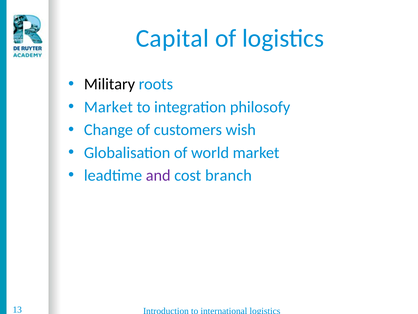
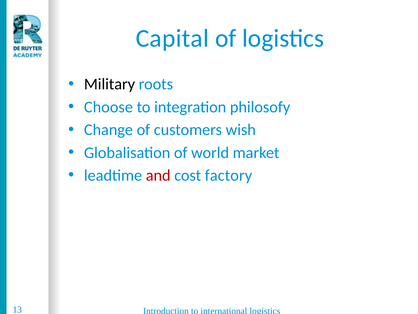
Market at (108, 107): Market -> Choose
and colour: purple -> red
branch: branch -> factory
